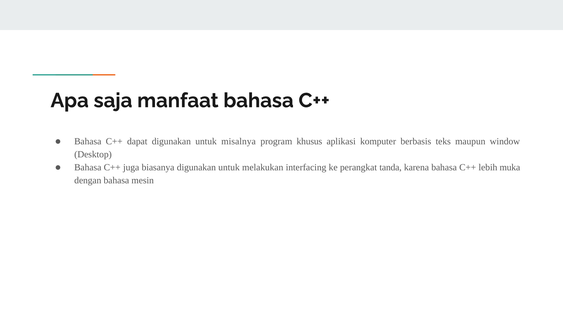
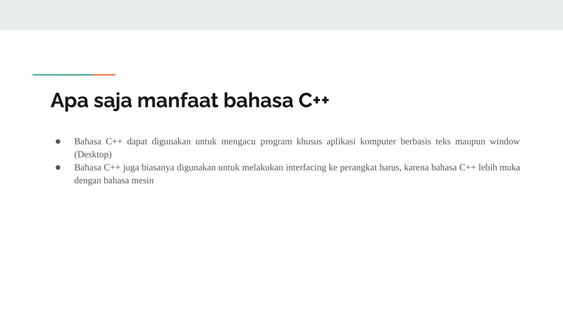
misalnya: misalnya -> mengacu
tanda: tanda -> harus
